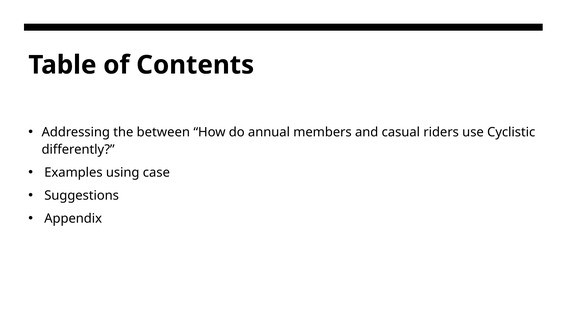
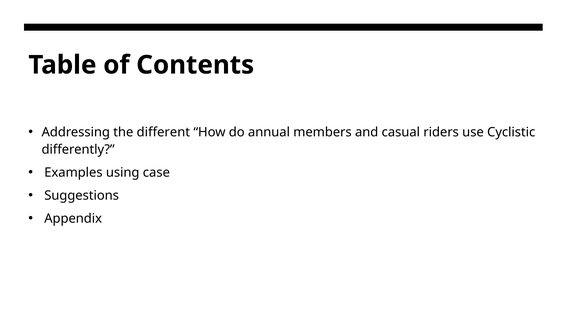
between: between -> different
